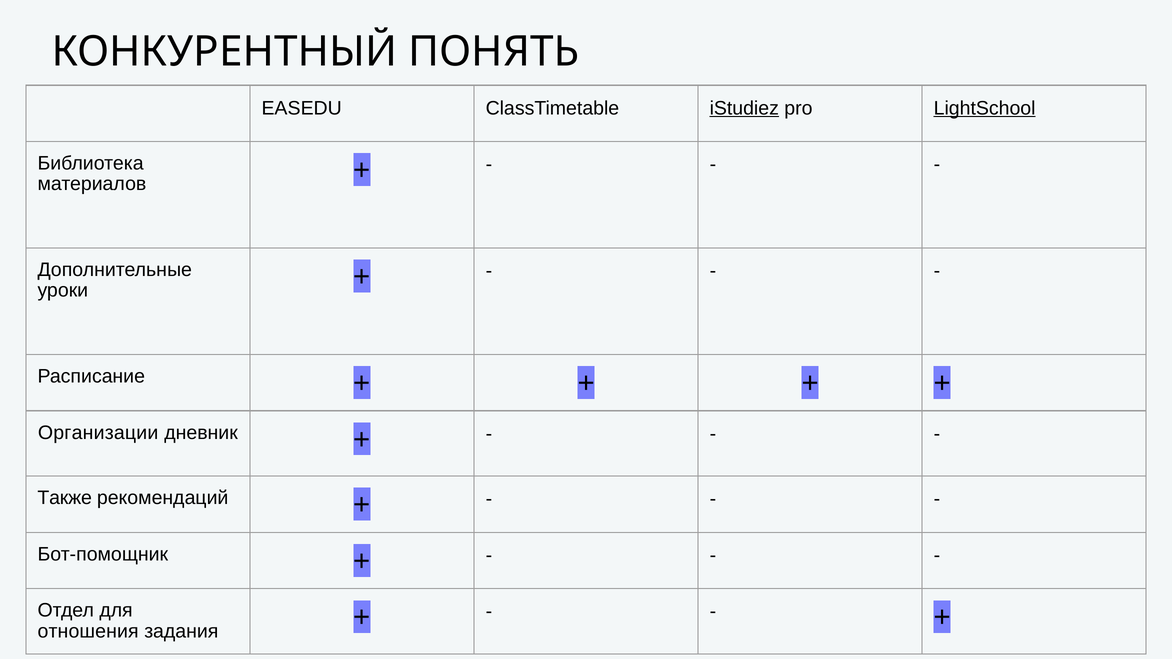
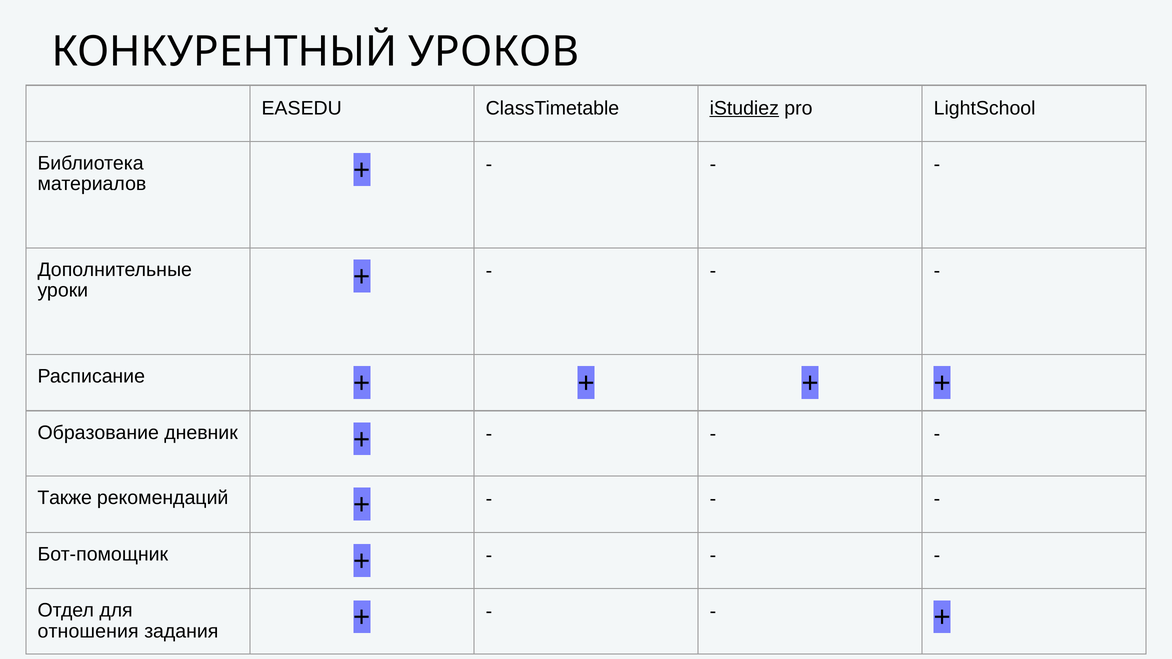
ПОНЯТЬ: ПОНЯТЬ -> УРОКОВ
LightSchool underline: present -> none
Организации: Организации -> Образование
